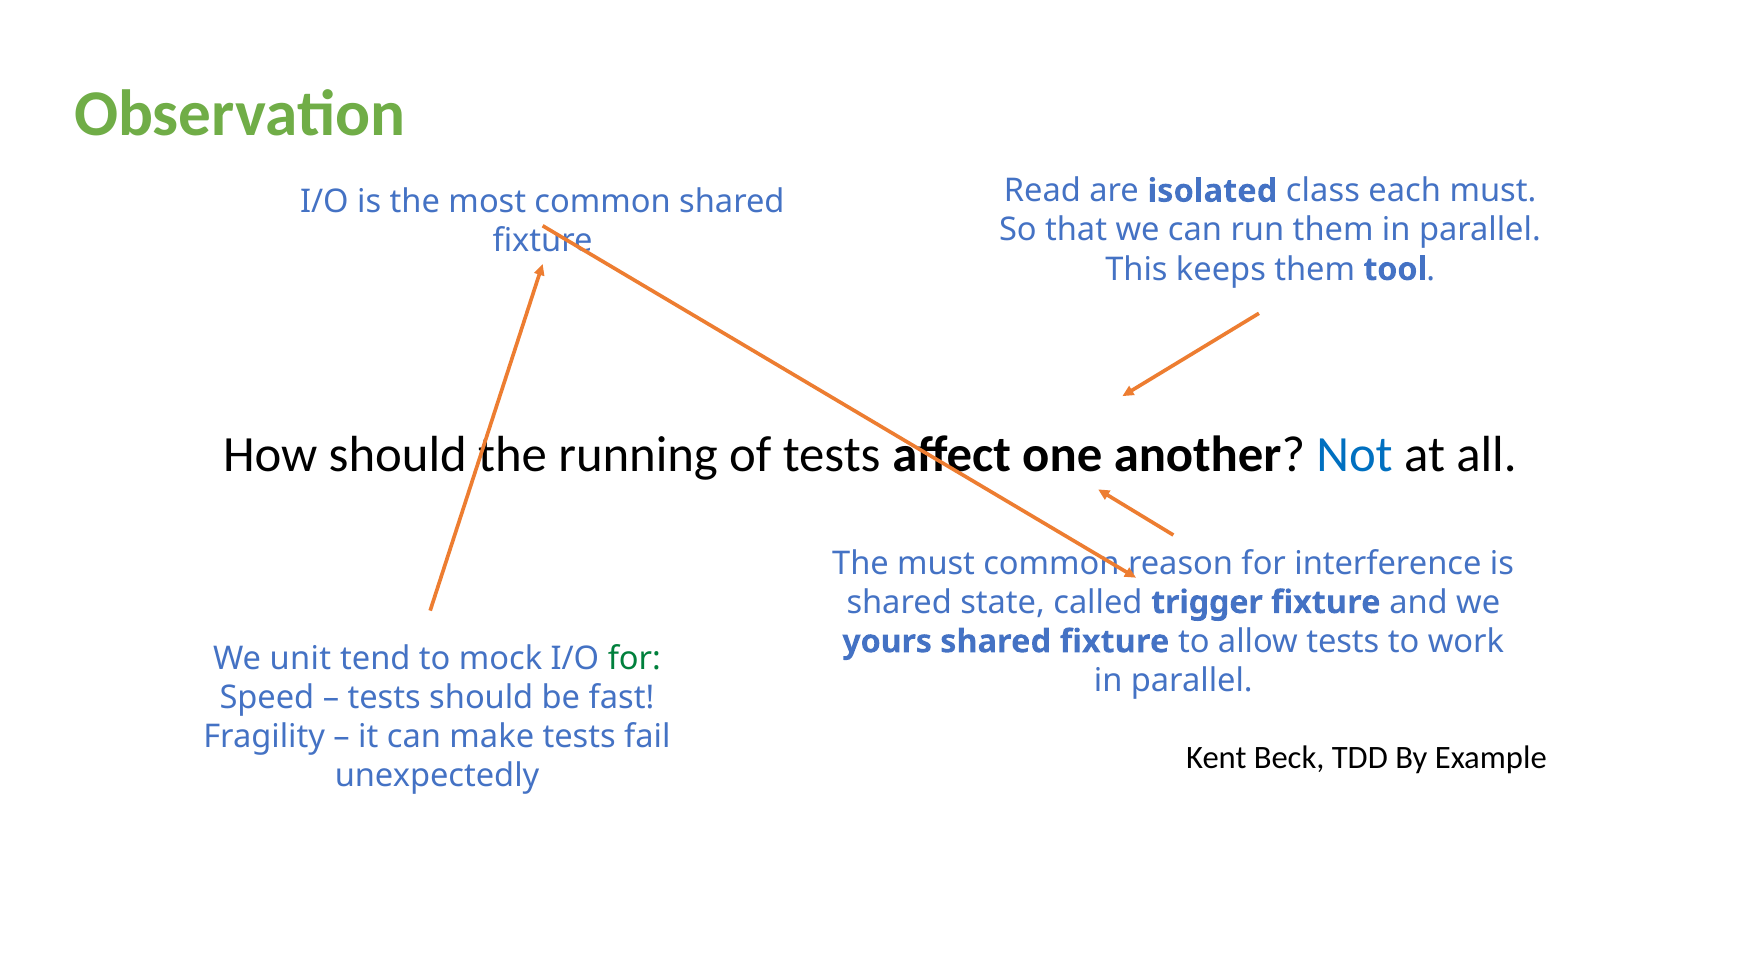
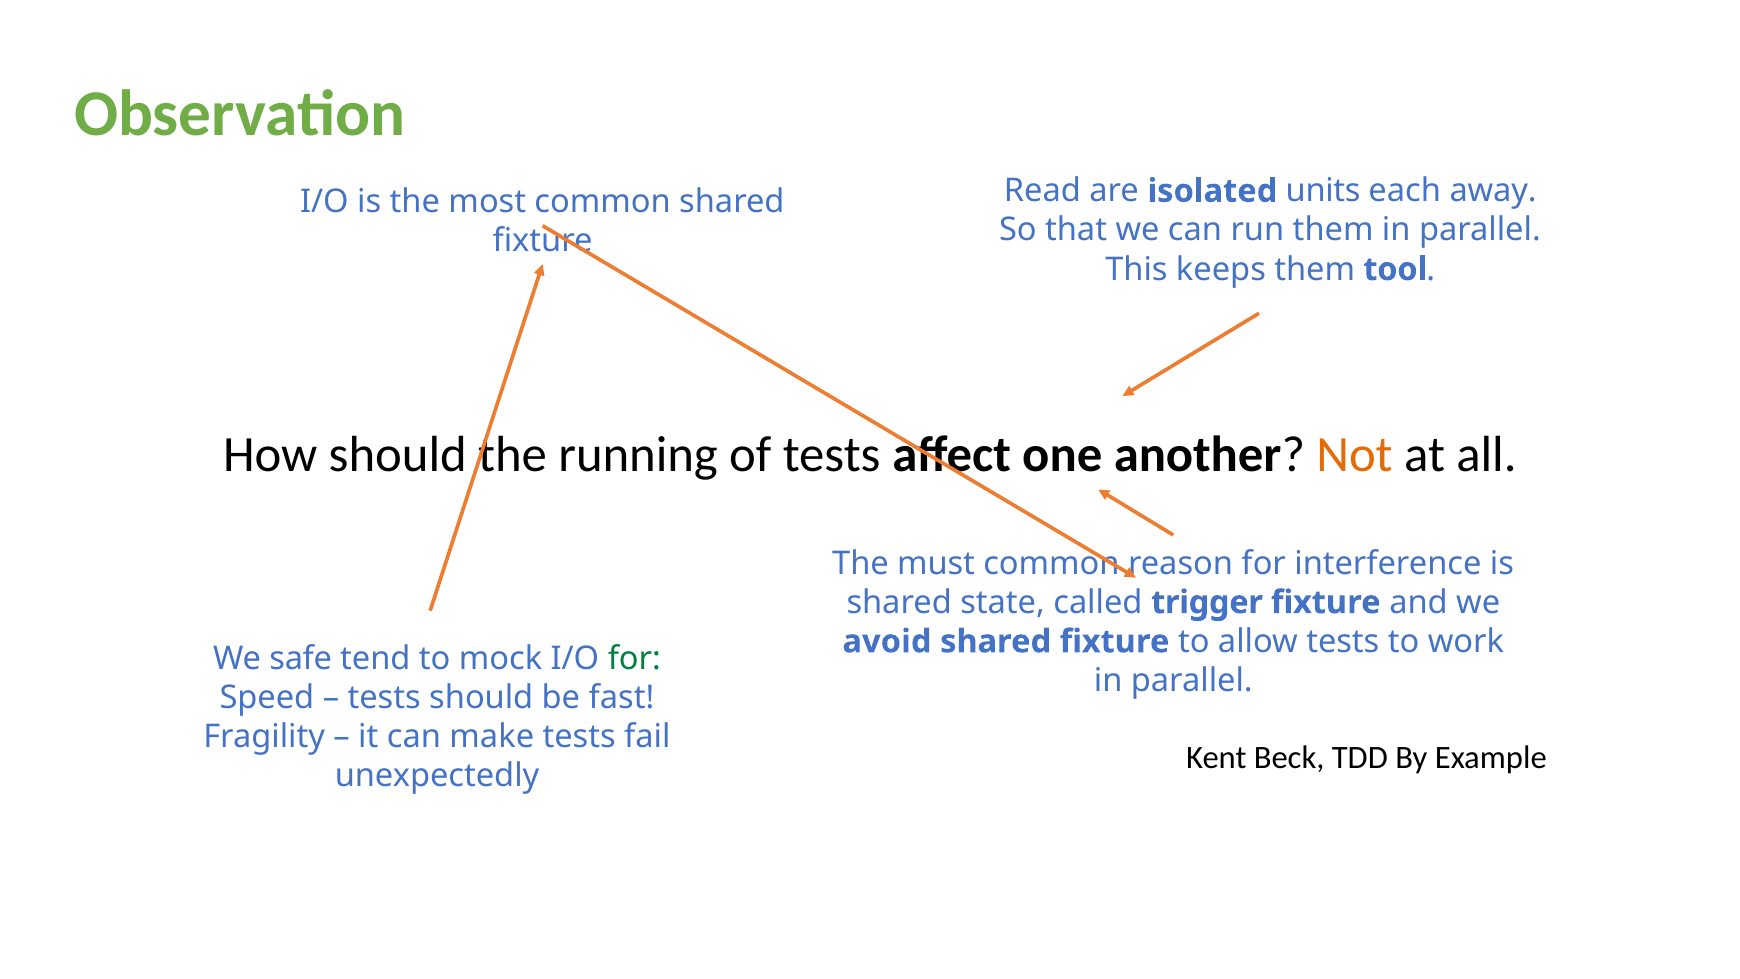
class: class -> units
each must: must -> away
Not colour: blue -> orange
yours: yours -> avoid
unit: unit -> safe
